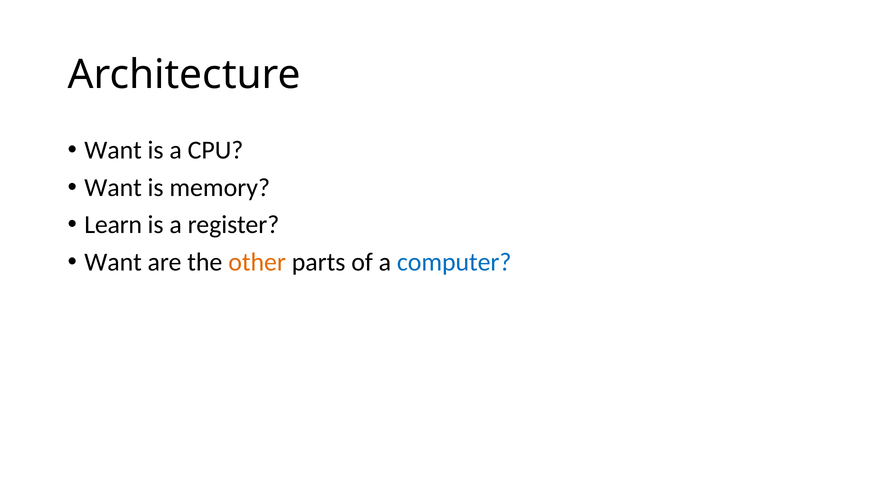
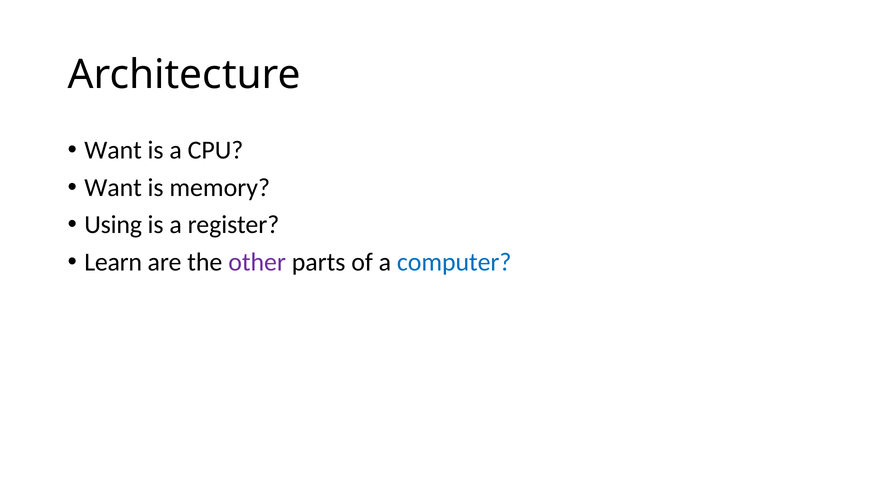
Learn: Learn -> Using
Want at (113, 262): Want -> Learn
other colour: orange -> purple
